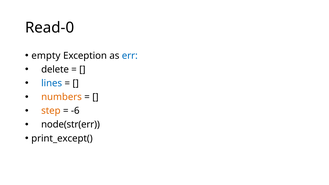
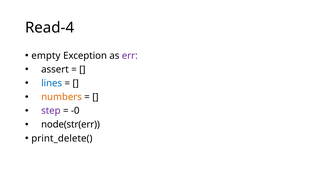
Read-0: Read-0 -> Read-4
err colour: blue -> purple
delete: delete -> assert
step colour: orange -> purple
-6: -6 -> -0
print_except(: print_except( -> print_delete(
